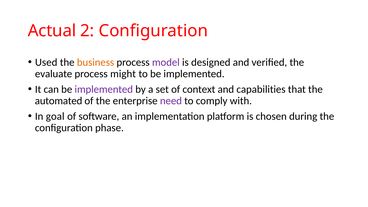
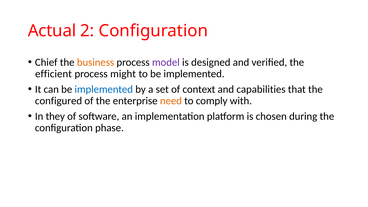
Used: Used -> Chief
evaluate: evaluate -> efficient
implemented at (104, 89) colour: purple -> blue
automated: automated -> configured
need colour: purple -> orange
goal: goal -> they
